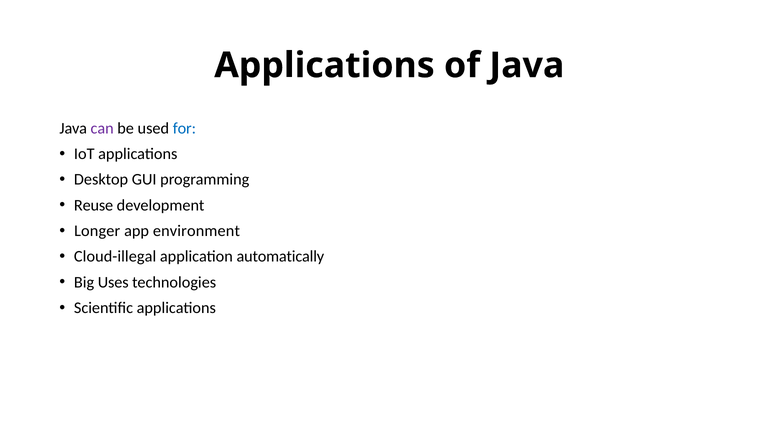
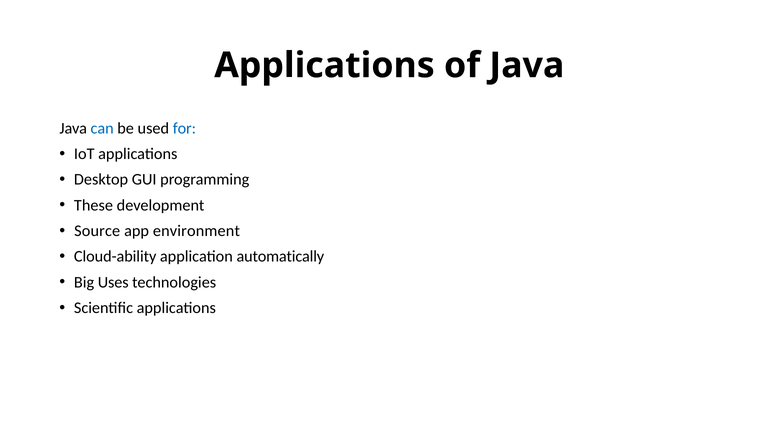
can colour: purple -> blue
Reuse: Reuse -> These
Longer: Longer -> Source
Cloud-illegal: Cloud-illegal -> Cloud-ability
